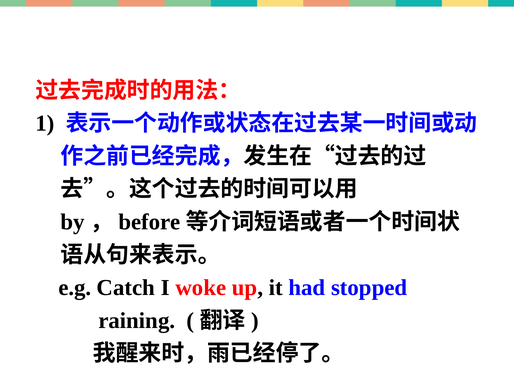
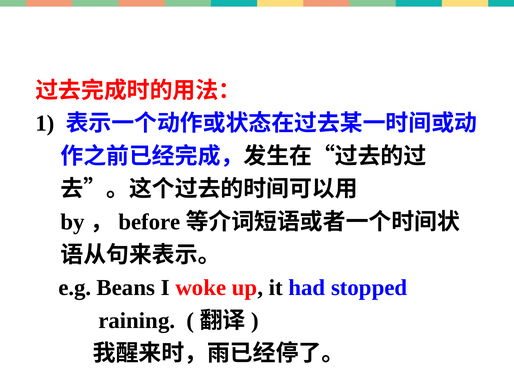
Catch: Catch -> Beans
